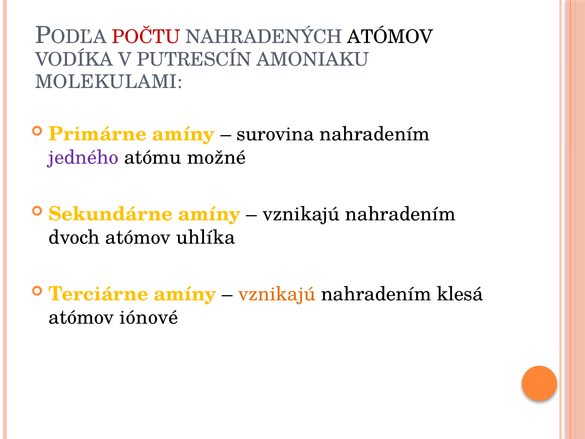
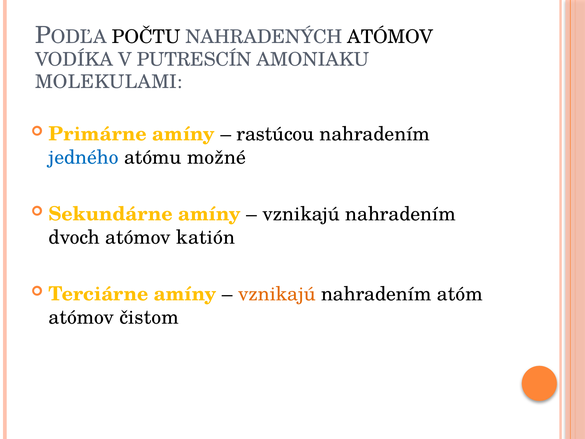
POČTU colour: red -> black
surovina: surovina -> rastúcou
jedného colour: purple -> blue
uhlíka: uhlíka -> katión
klesá: klesá -> atóm
iónové: iónové -> čistom
